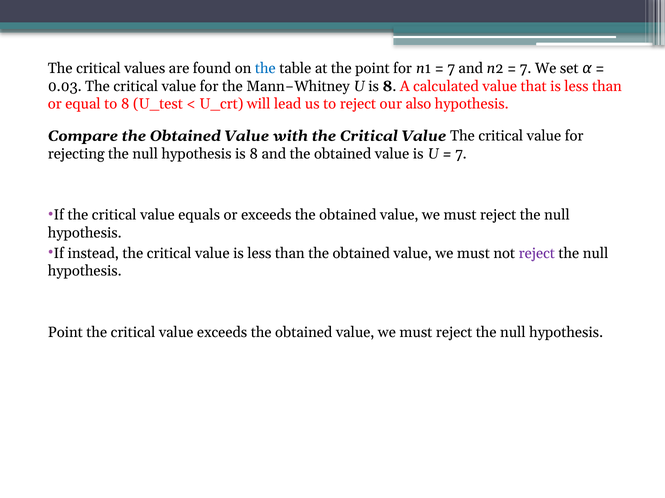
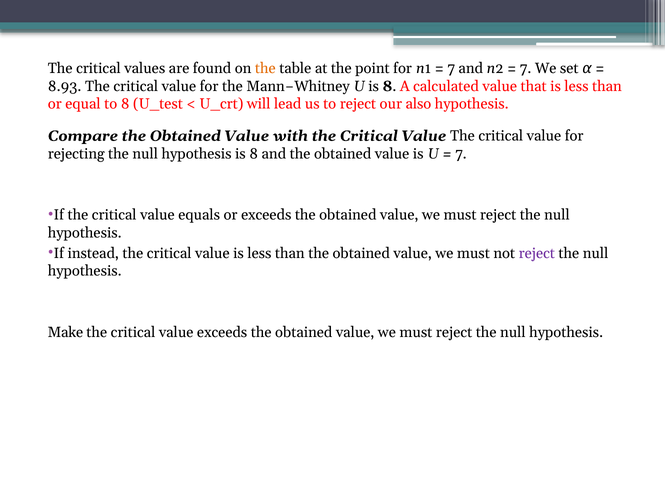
the at (265, 69) colour: blue -> orange
0.03: 0.03 -> 8.93
Point at (65, 333): Point -> Make
